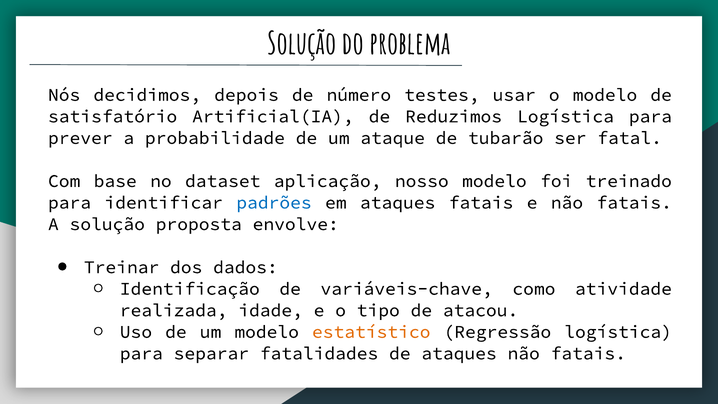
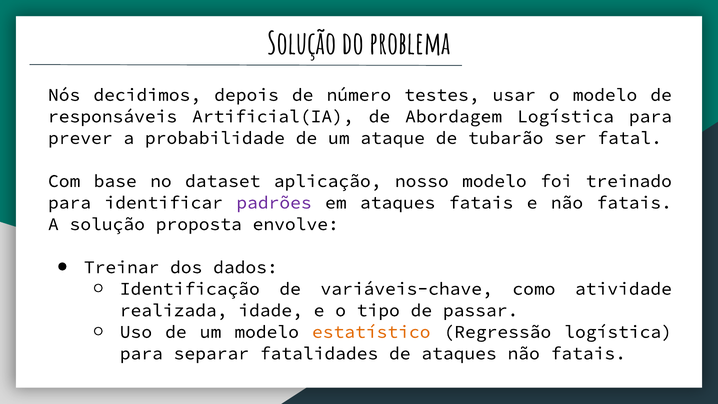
satisfatório: satisfatório -> responsáveis
Reduzimos: Reduzimos -> Abordagem
padrões colour: blue -> purple
atacou: atacou -> passar
